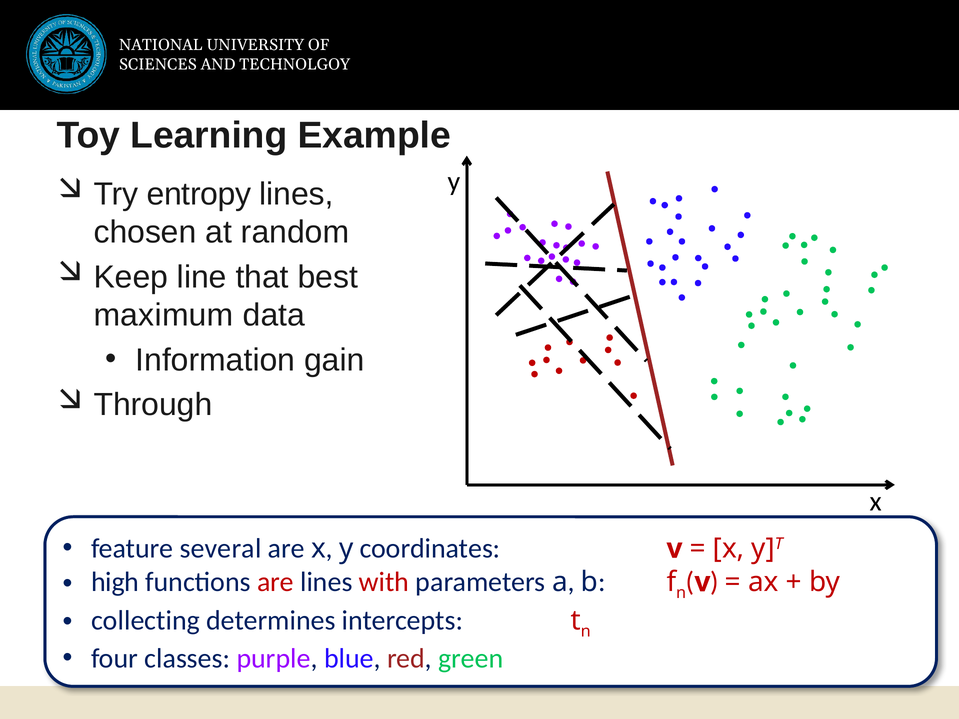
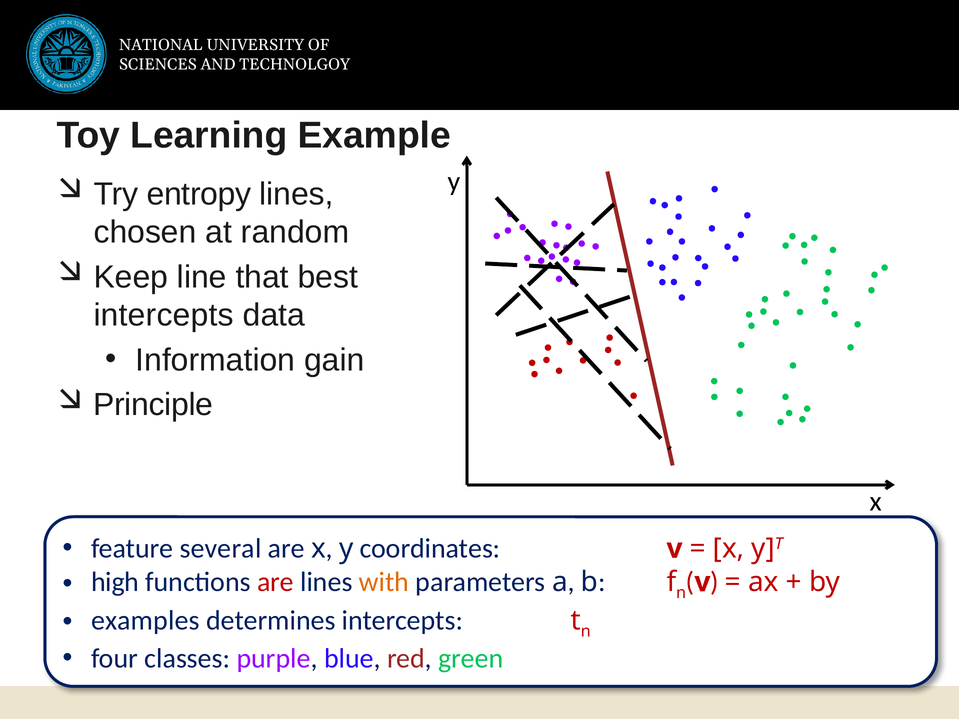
maximum at (164, 316): maximum -> intercepts
Through: Through -> Principle
with colour: red -> orange
collecting: collecting -> examples
